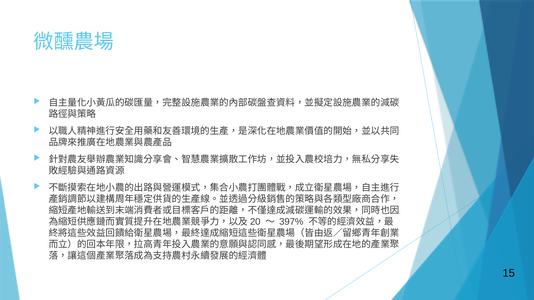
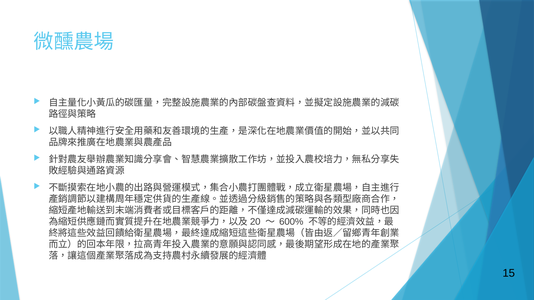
397%: 397% -> 600%
